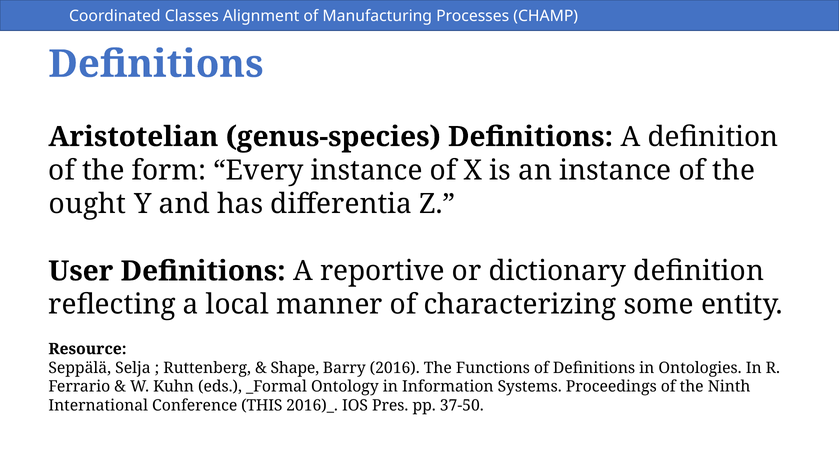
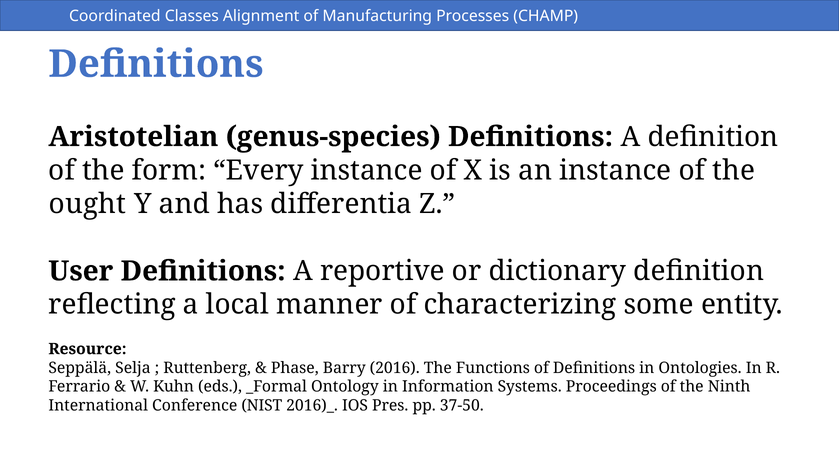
Shape: Shape -> Phase
THIS: THIS -> NIST
